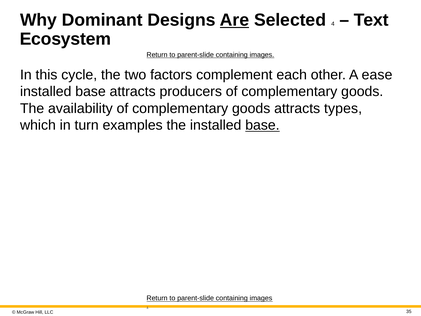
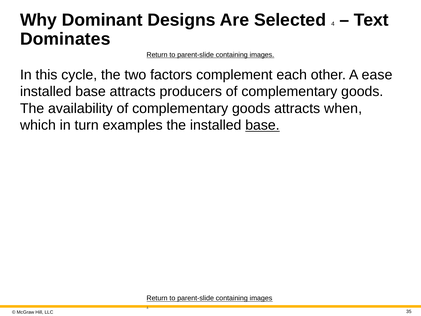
Are underline: present -> none
Ecosystem: Ecosystem -> Dominates
types: types -> when
